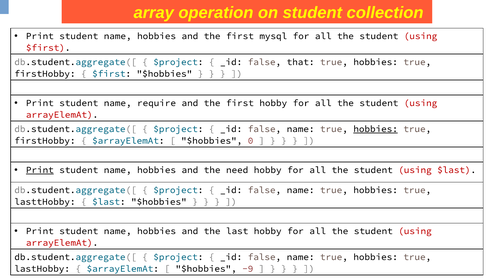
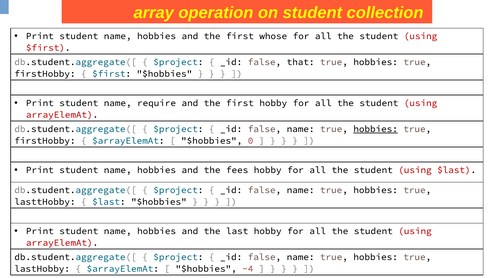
mysql: mysql -> whose
Print at (40, 170) underline: present -> none
need: need -> fees
-9: -9 -> -4
